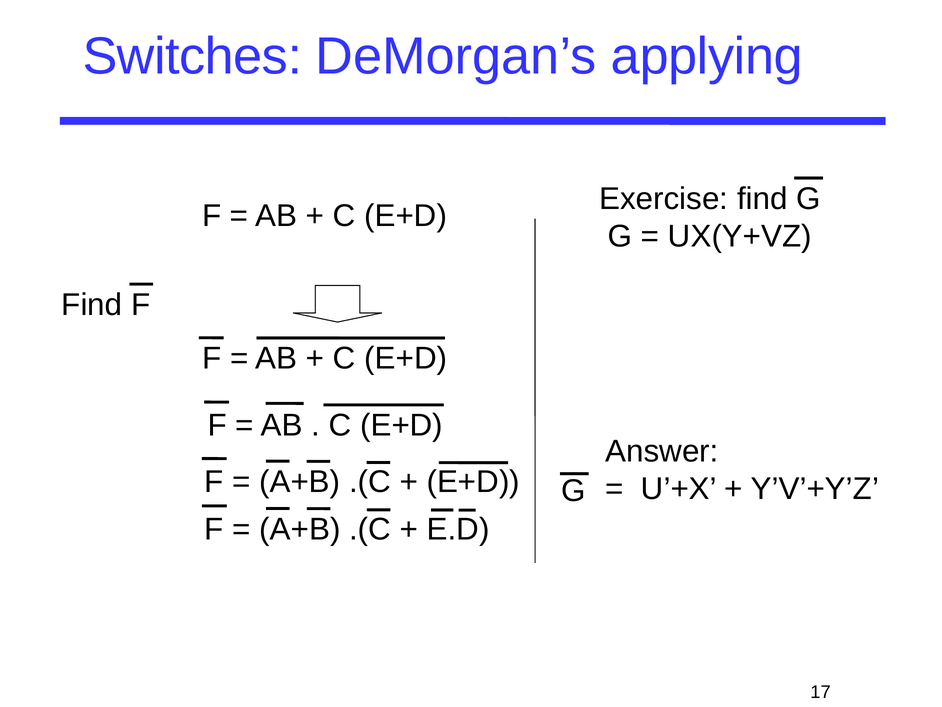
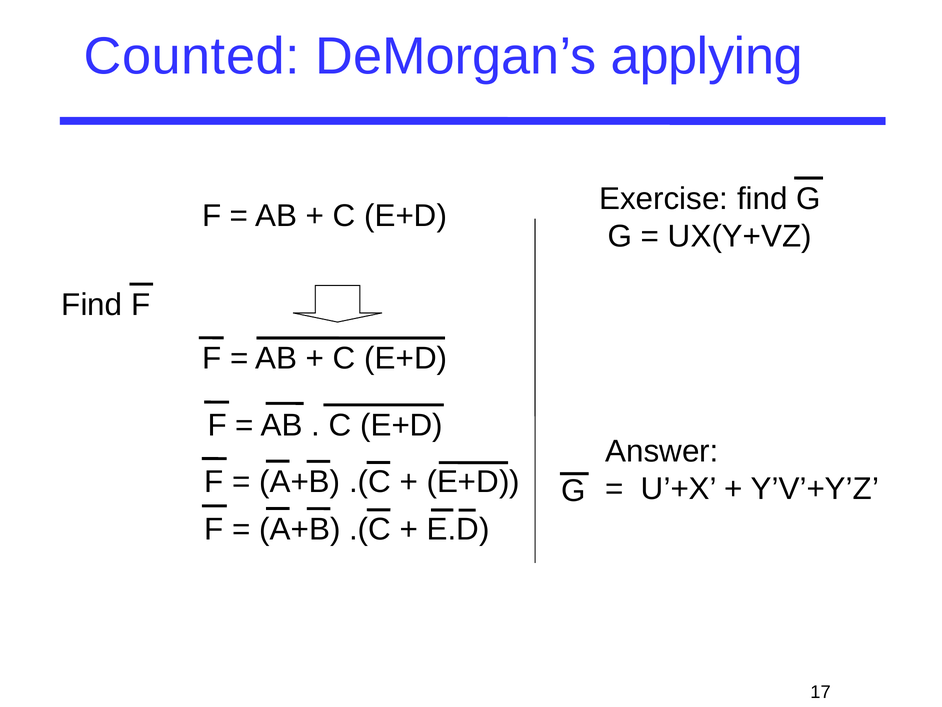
Switches: Switches -> Counted
